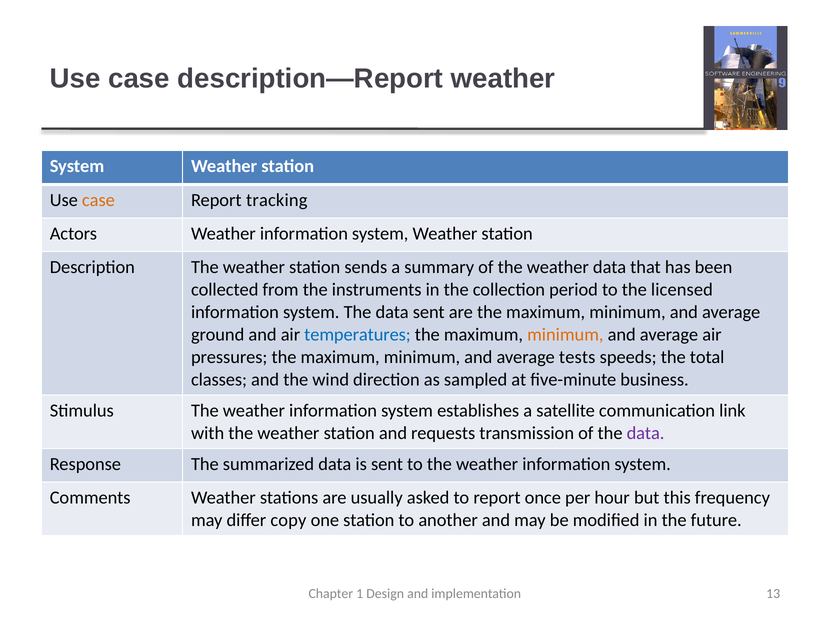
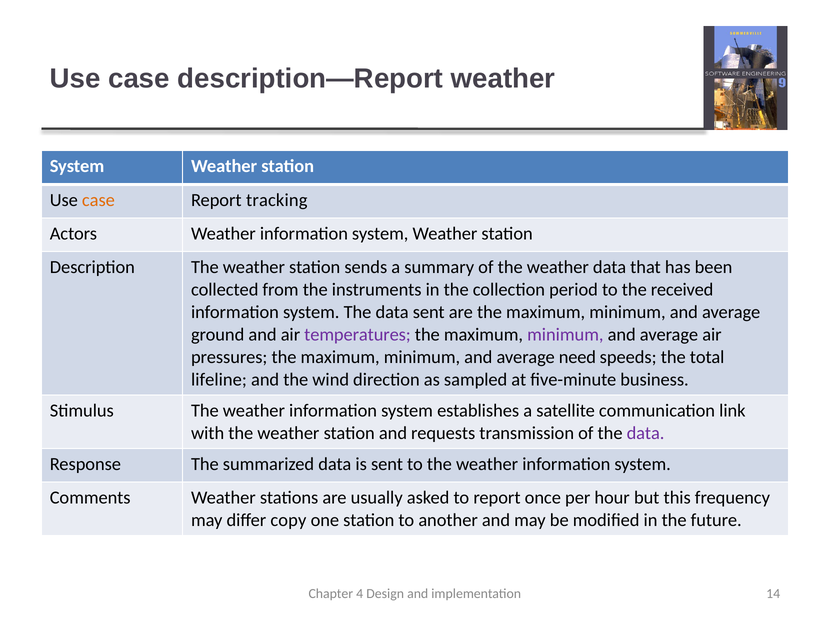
licensed: licensed -> received
temperatures colour: blue -> purple
minimum at (565, 335) colour: orange -> purple
tests: tests -> need
classes: classes -> lifeline
1: 1 -> 4
13: 13 -> 14
